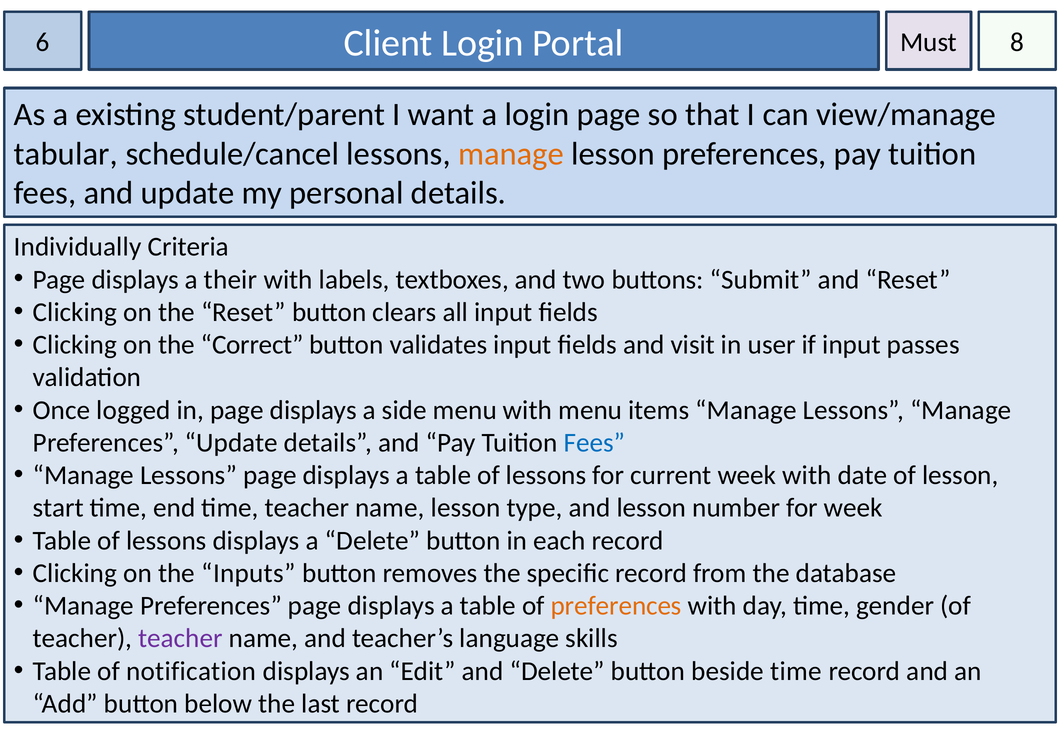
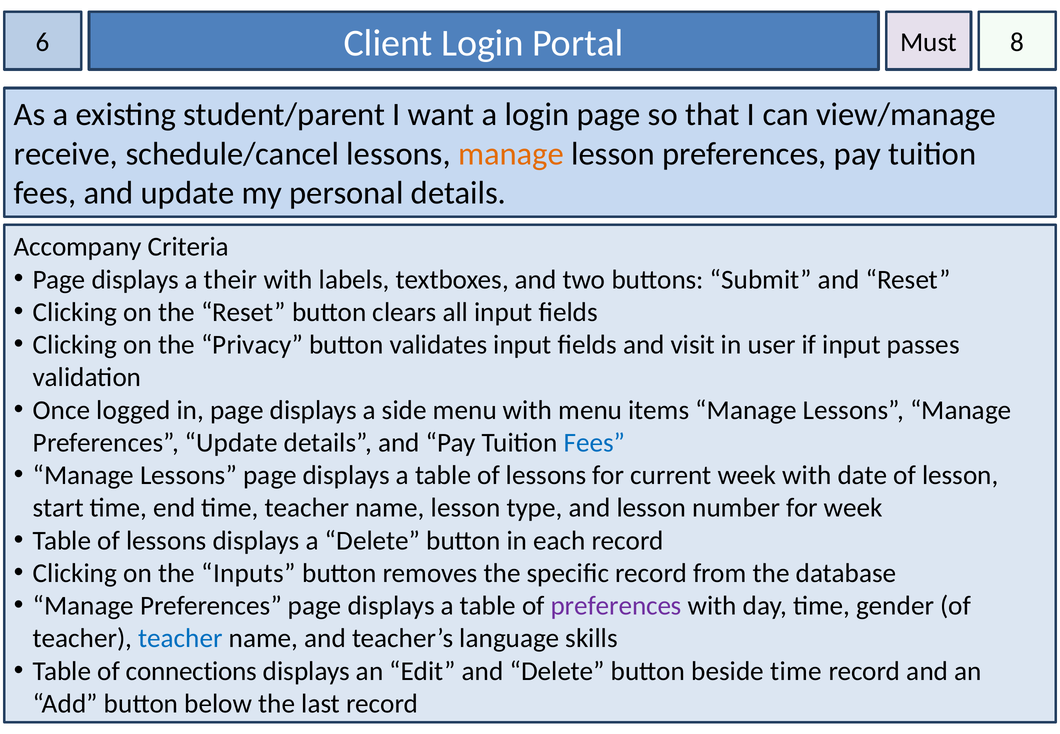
tabular: tabular -> receive
Individually: Individually -> Accompany
Correct: Correct -> Privacy
preferences at (616, 606) colour: orange -> purple
teacher at (180, 638) colour: purple -> blue
notification: notification -> connections
